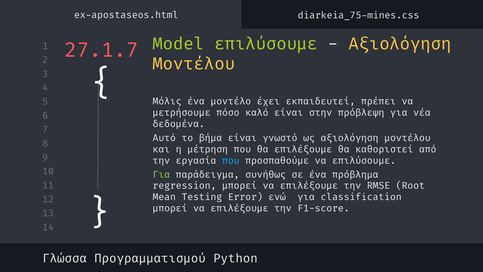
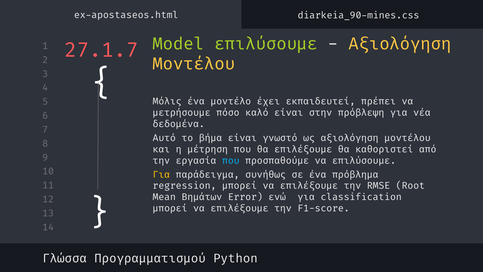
diarkeia_75-mines.css: diarkeia_75-mines.css -> diarkeia_90-mines.css
Για at (161, 174) colour: light green -> yellow
Testing: Testing -> Βημάτων
